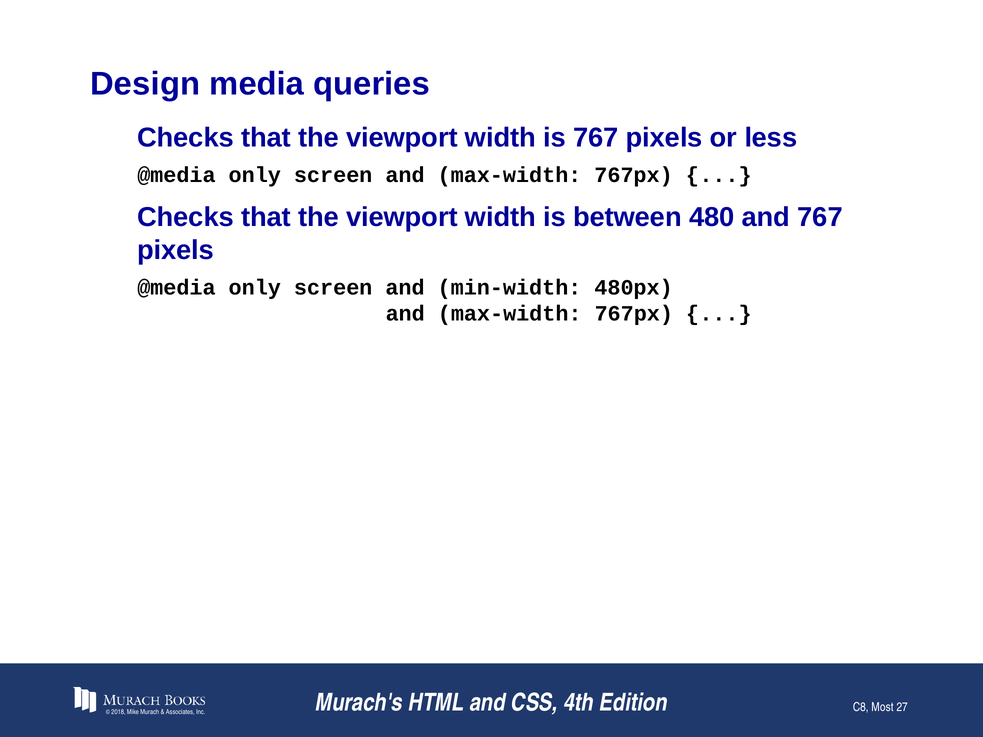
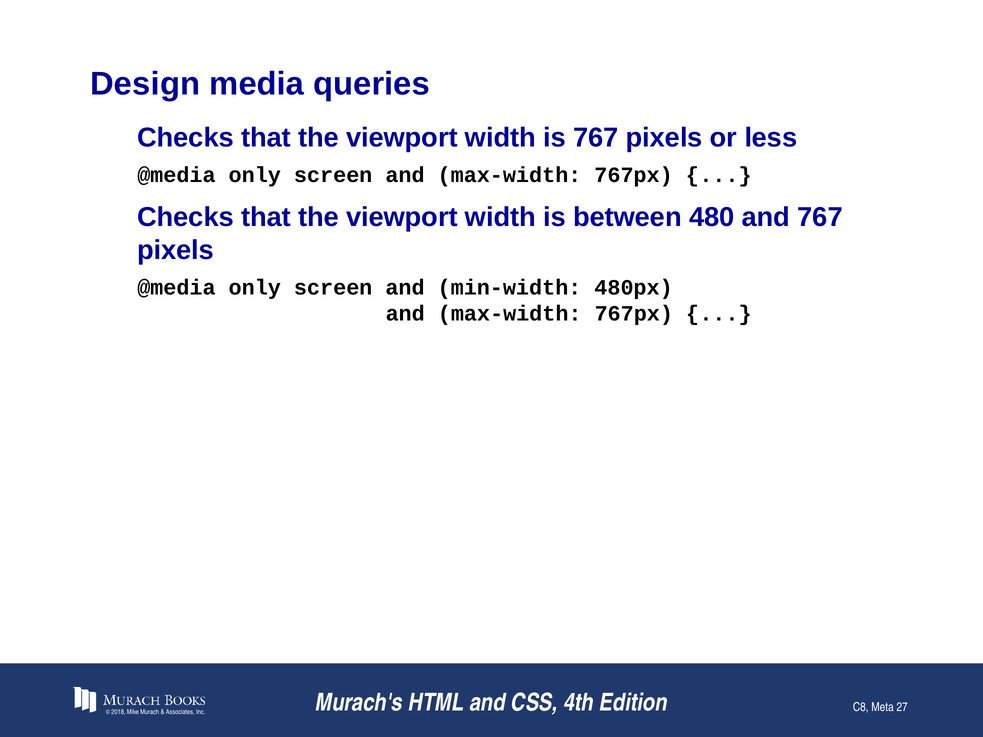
Most: Most -> Meta
